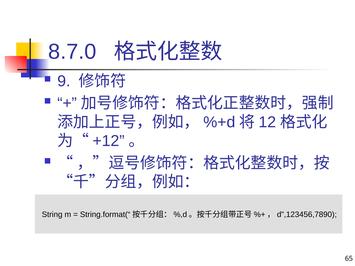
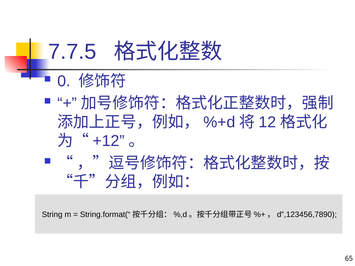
8.7.0: 8.7.0 -> 7.7.5
9: 9 -> 0
